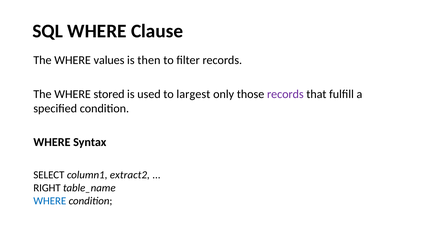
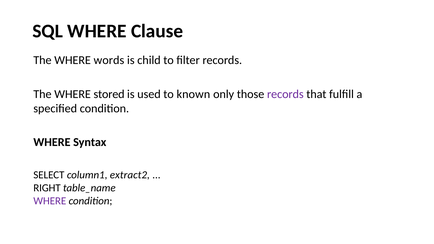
values: values -> words
then: then -> child
largest: largest -> known
WHERE at (50, 201) colour: blue -> purple
